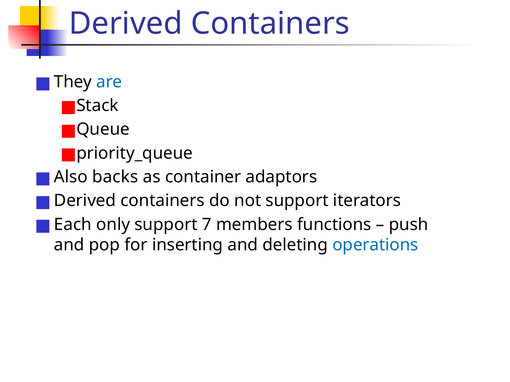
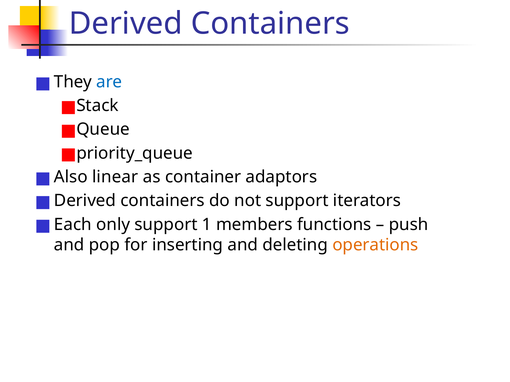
backs: backs -> linear
7: 7 -> 1
operations colour: blue -> orange
